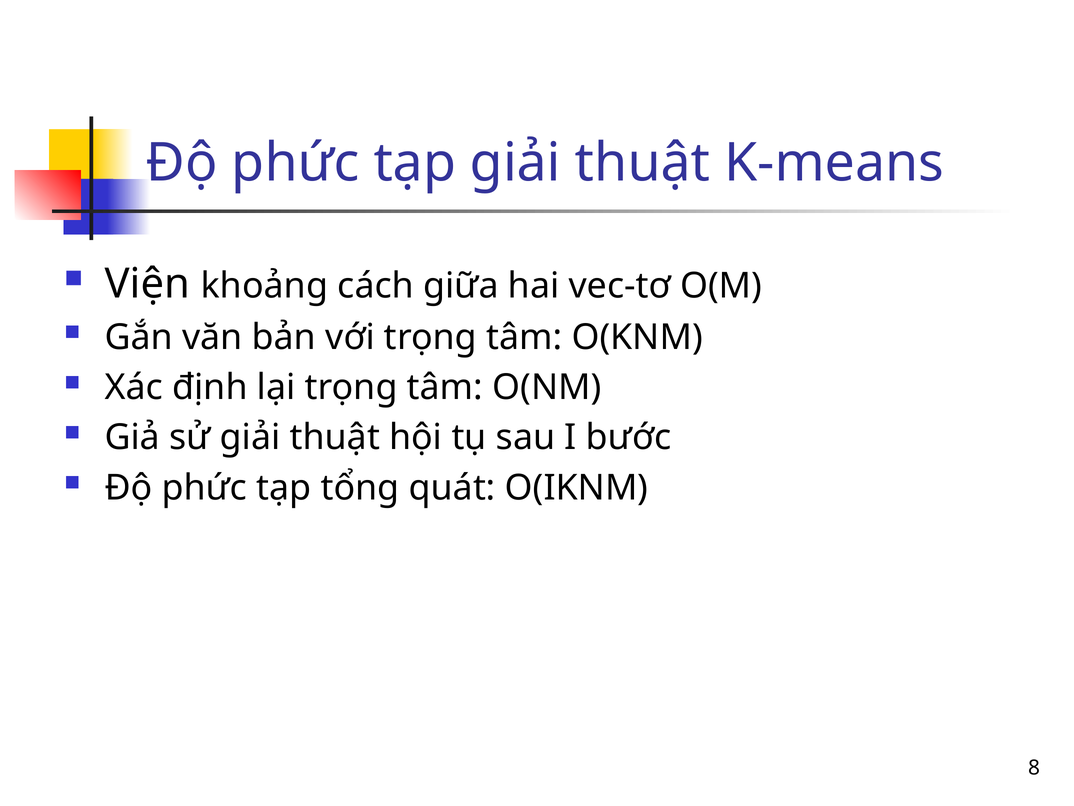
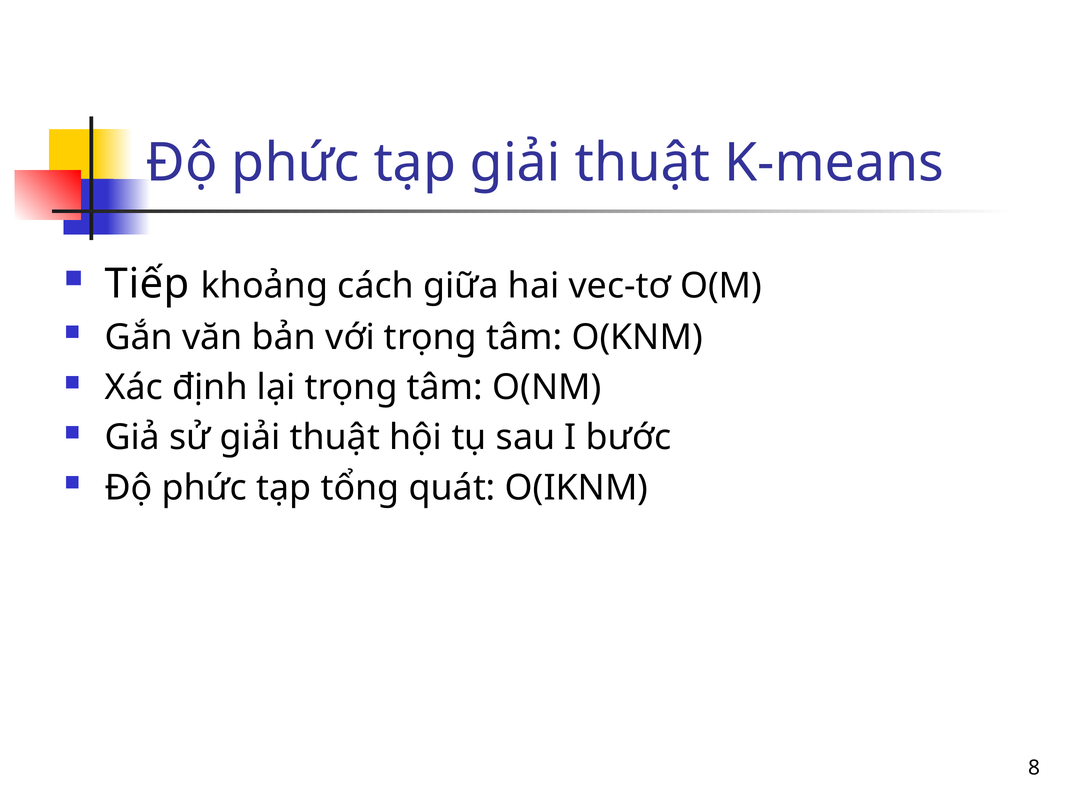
Viện: Viện -> Tiếp
